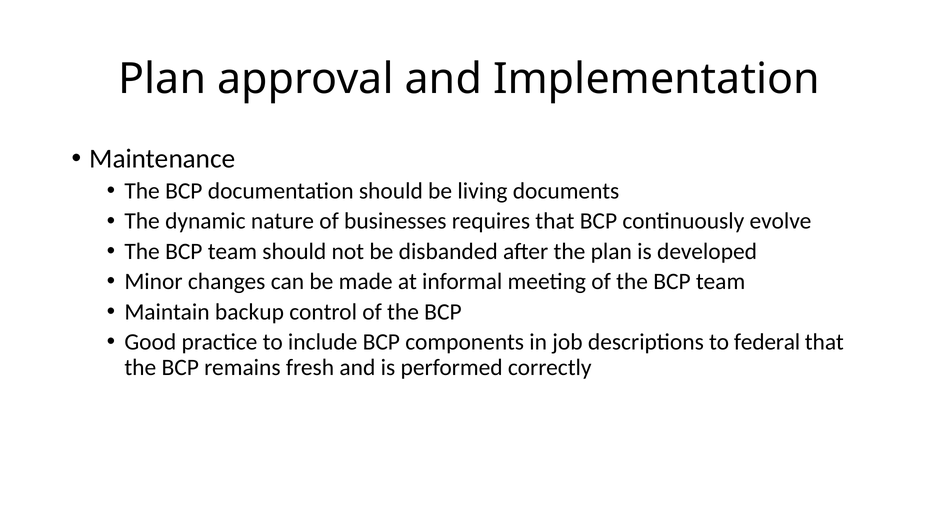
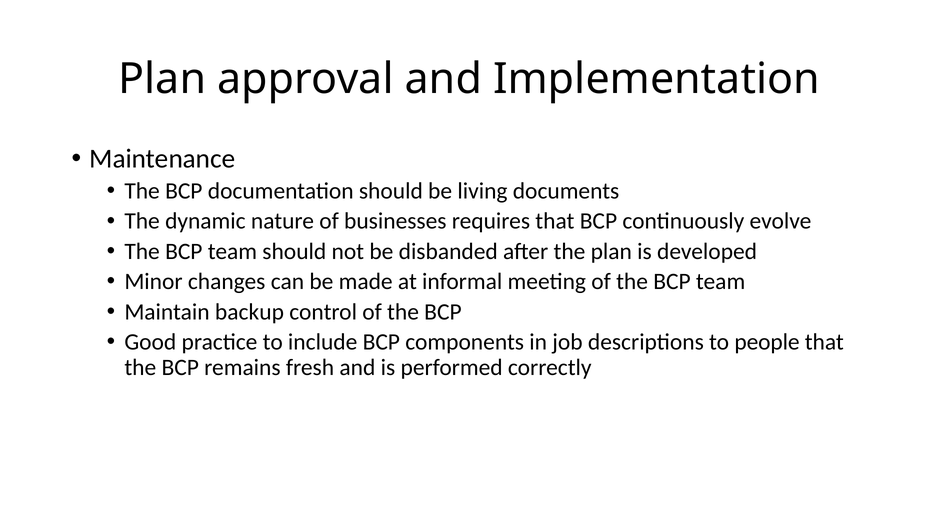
federal: federal -> people
